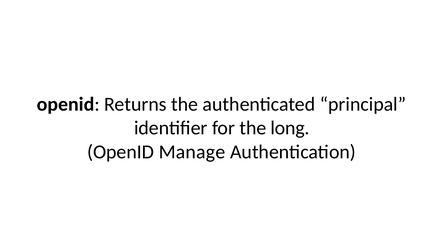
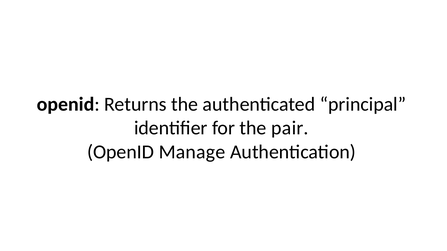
long: long -> pair
